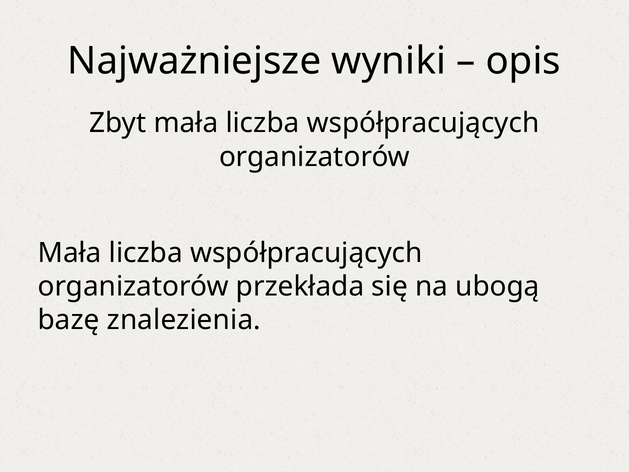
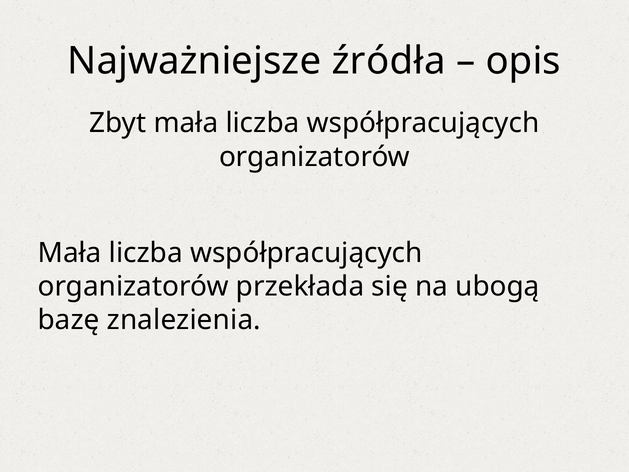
wyniki: wyniki -> źródła
